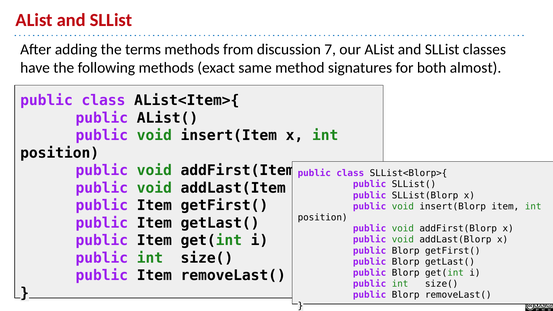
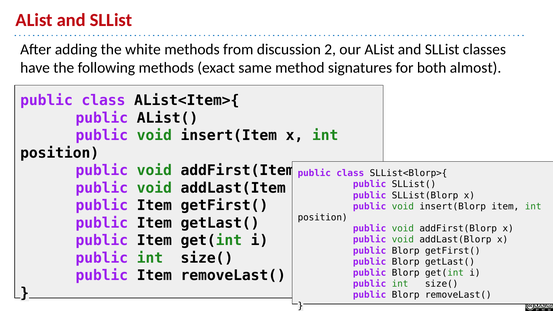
terms: terms -> white
7: 7 -> 2
